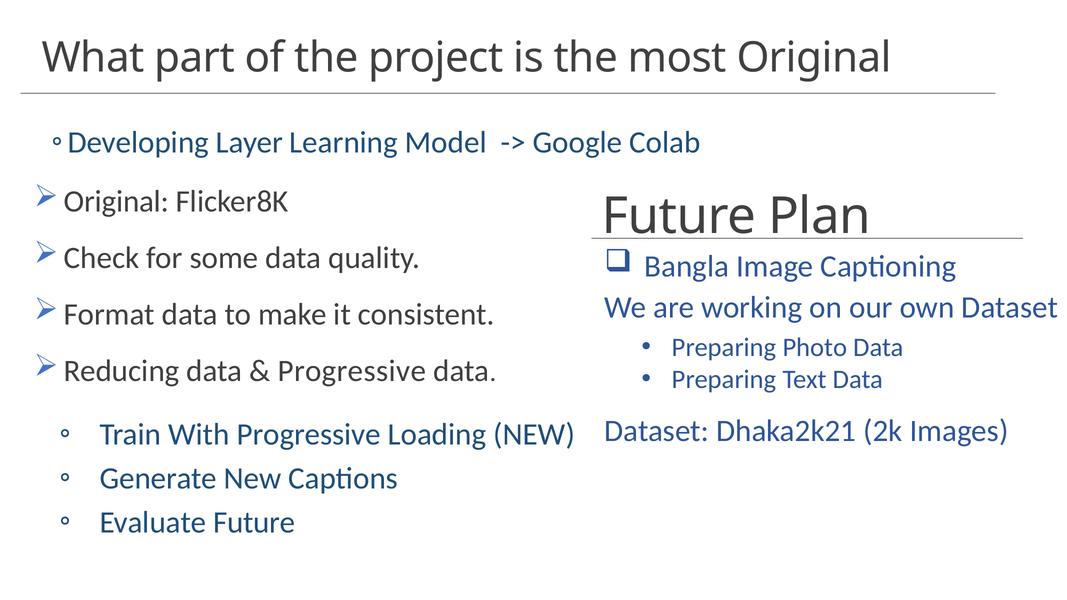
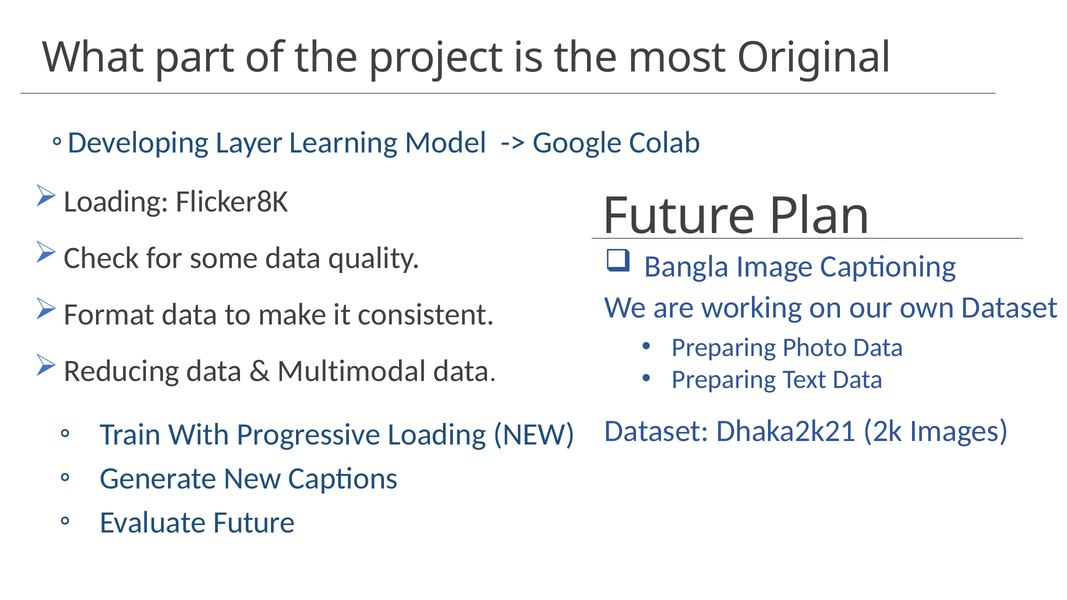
Original at (116, 201): Original -> Loading
Progressive at (352, 371): Progressive -> Multimodal
